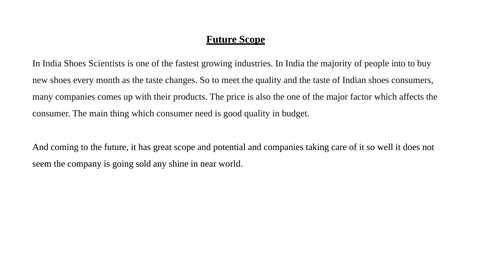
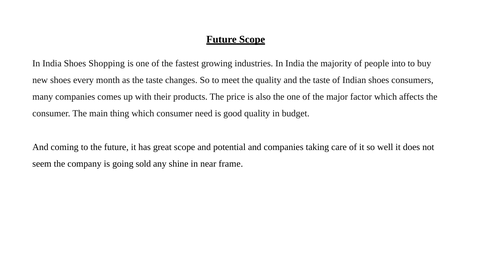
Scientists: Scientists -> Shopping
world: world -> frame
